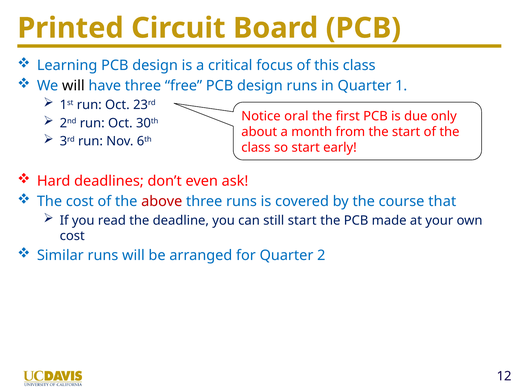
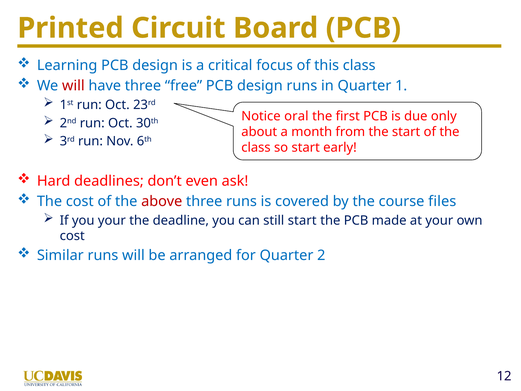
will at (73, 86) colour: black -> red
that: that -> files
you read: read -> your
